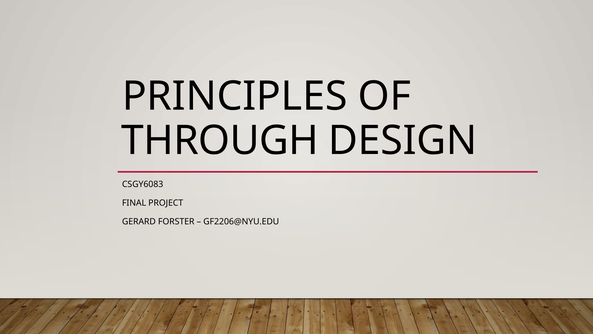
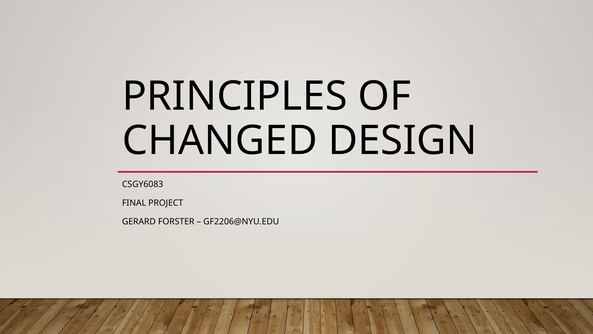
THROUGH: THROUGH -> CHANGED
